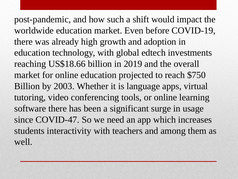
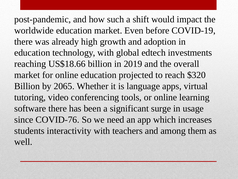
$750: $750 -> $320
2003: 2003 -> 2065
COVID-47: COVID-47 -> COVID-76
